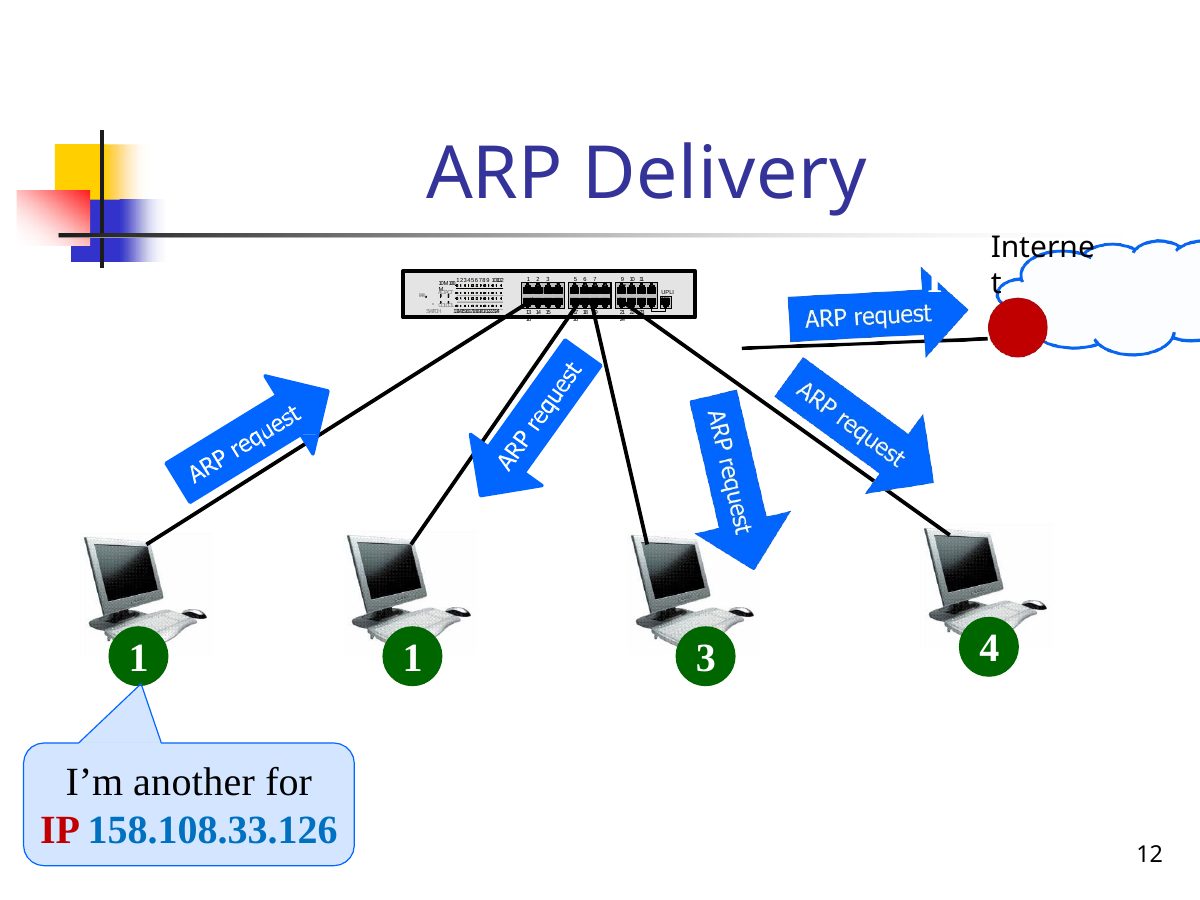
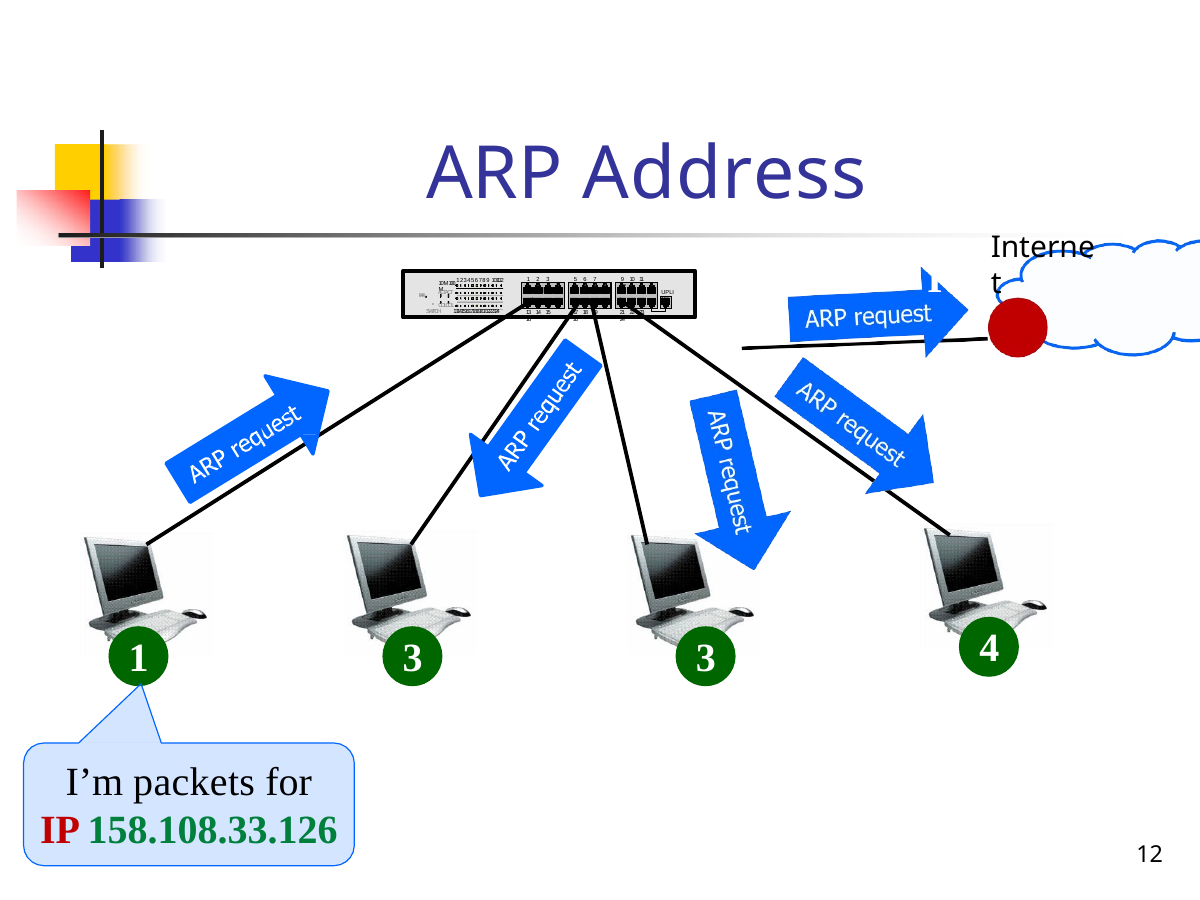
Delivery: Delivery -> Address
1 1: 1 -> 3
another: another -> packets
158.108.33.126 colour: blue -> green
